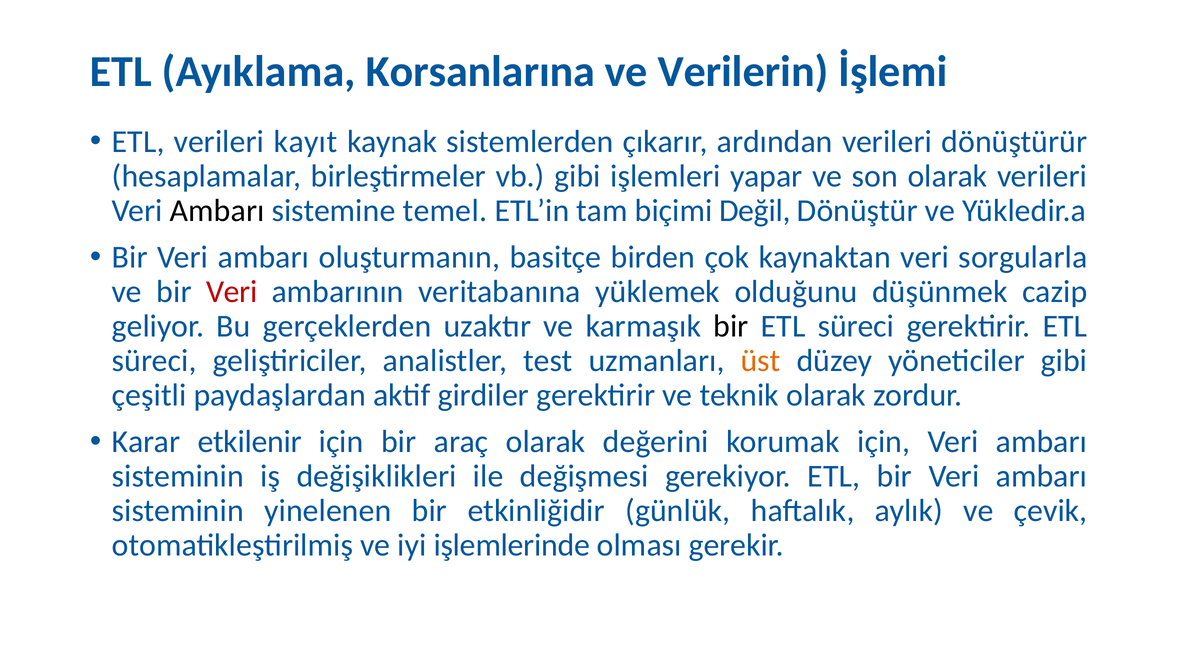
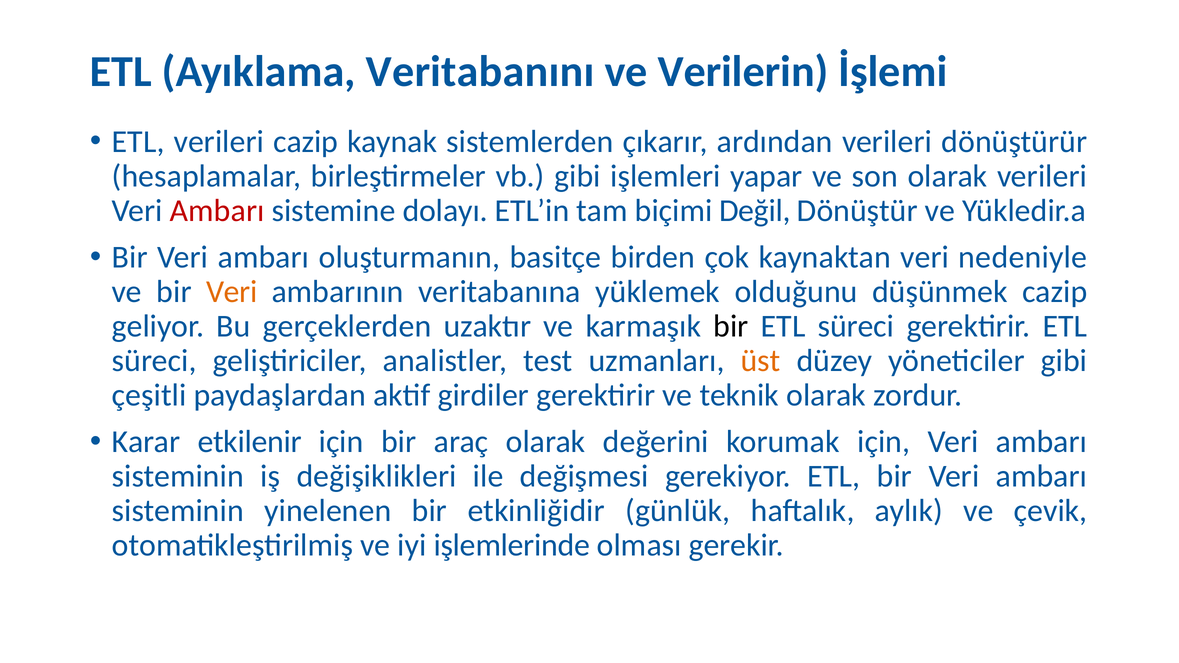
Korsanlarına: Korsanlarına -> Veritabanını
verileri kayıt: kayıt -> cazip
Ambarı at (217, 211) colour: black -> red
temel: temel -> dolayı
sorgularla: sorgularla -> nedeniyle
Veri at (232, 292) colour: red -> orange
